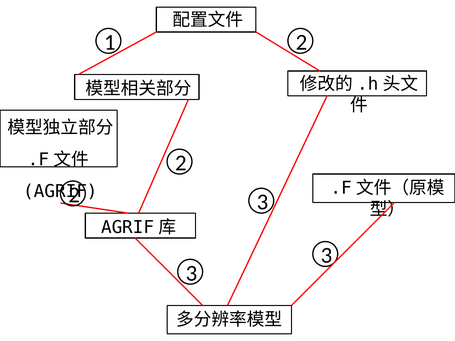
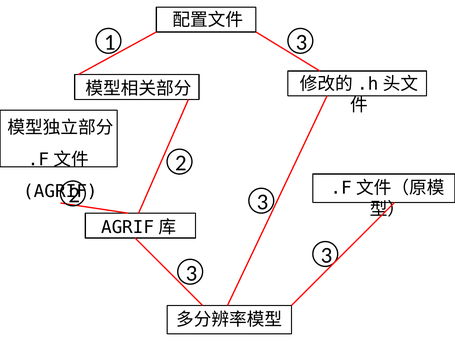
1 2: 2 -> 3
